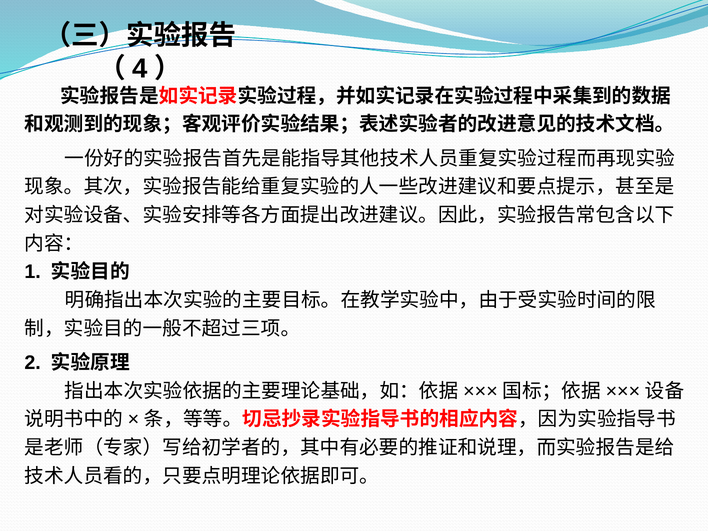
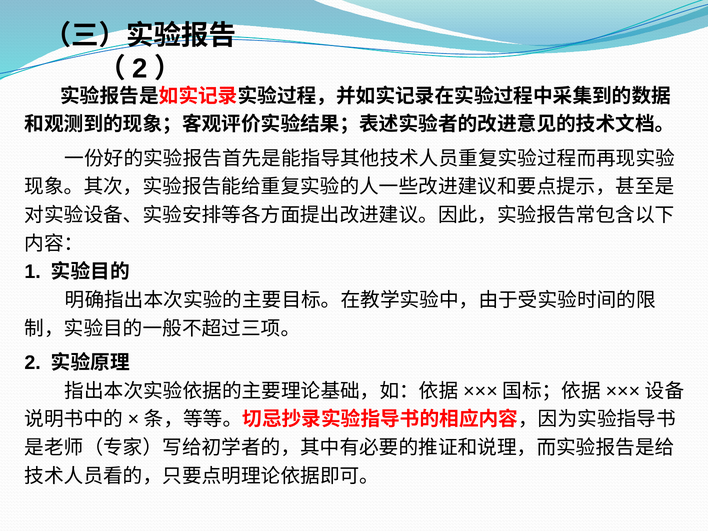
4 at (140, 69): 4 -> 2
